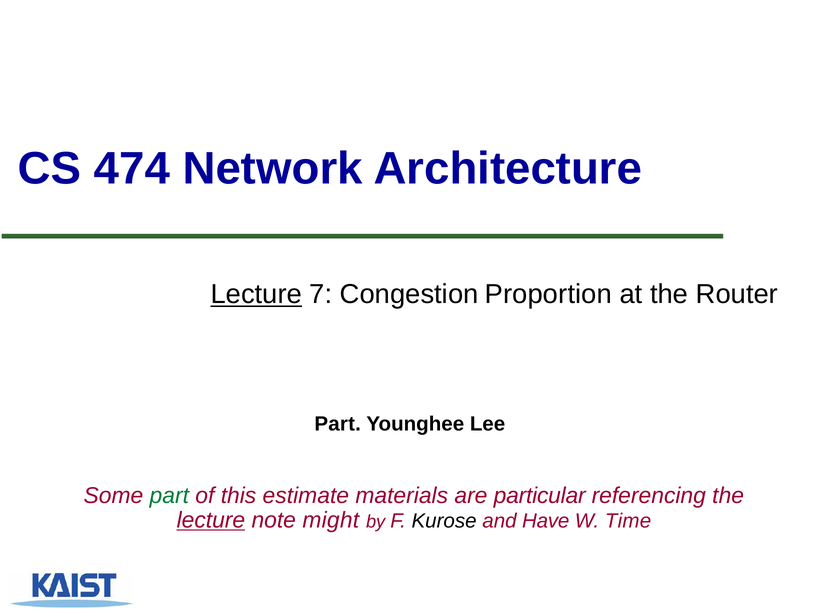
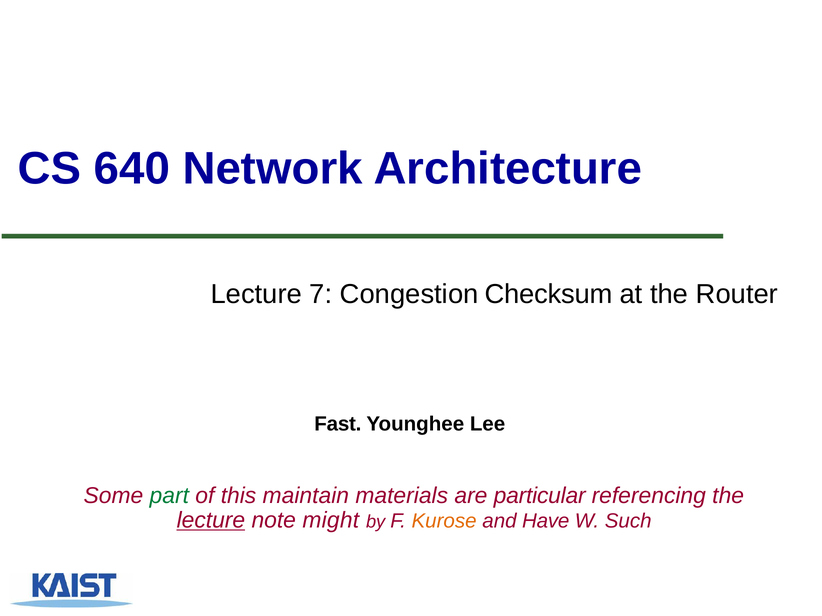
474: 474 -> 640
Lecture at (256, 295) underline: present -> none
Proportion: Proportion -> Checksum
Part at (338, 425): Part -> Fast
estimate: estimate -> maintain
Kurose colour: black -> orange
Time: Time -> Such
